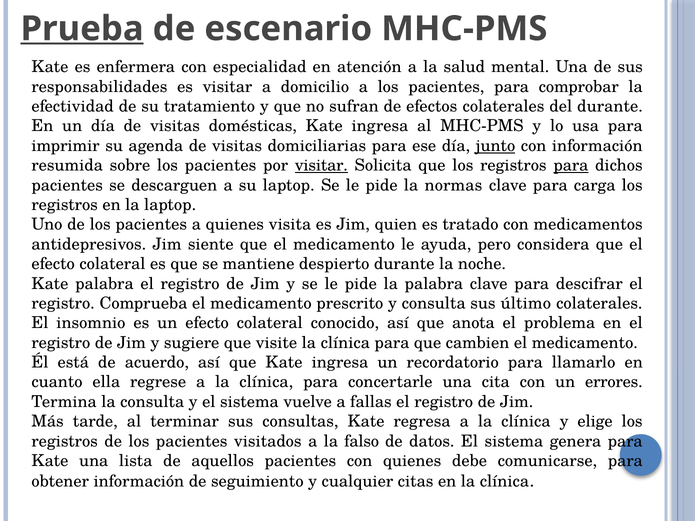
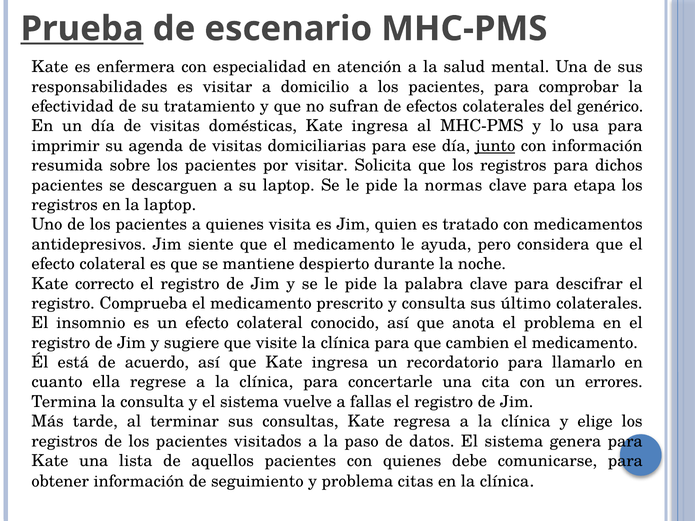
del durante: durante -> genérico
visitar at (321, 166) underline: present -> none
para at (571, 166) underline: present -> none
carga: carga -> etapa
Kate palabra: palabra -> correcto
falso: falso -> paso
y cualquier: cualquier -> problema
